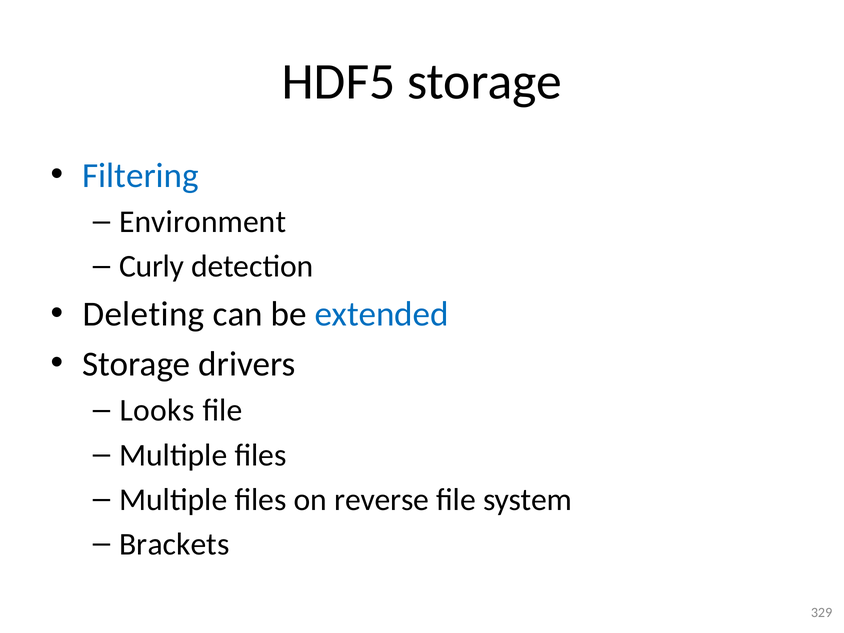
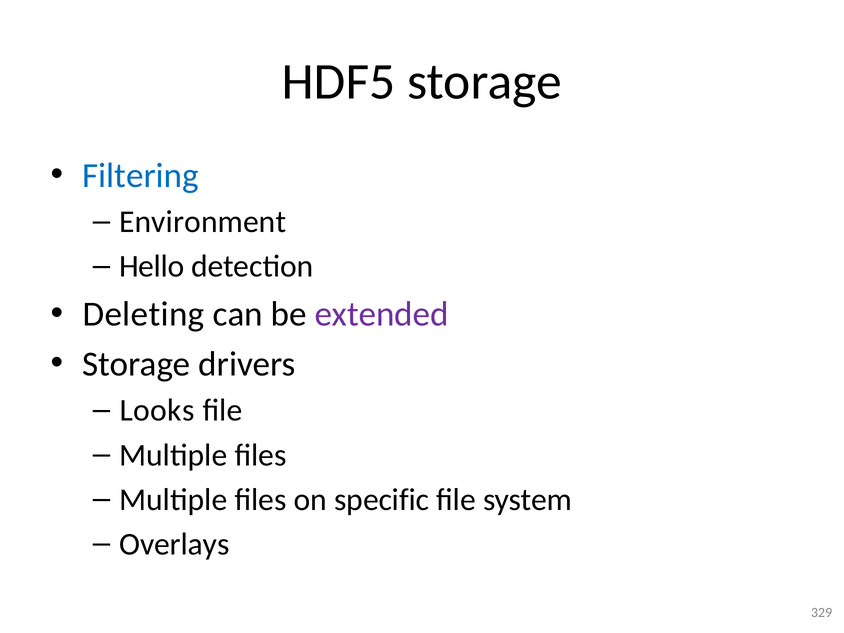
Curly: Curly -> Hello
extended colour: blue -> purple
reverse: reverse -> specific
Brackets: Brackets -> Overlays
